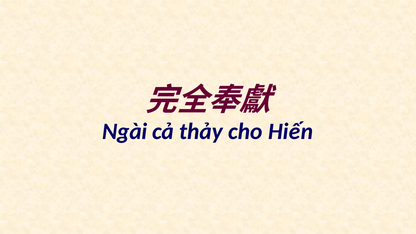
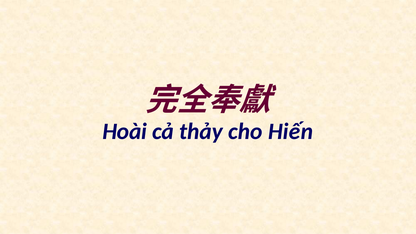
Ngài: Ngài -> Hoài
